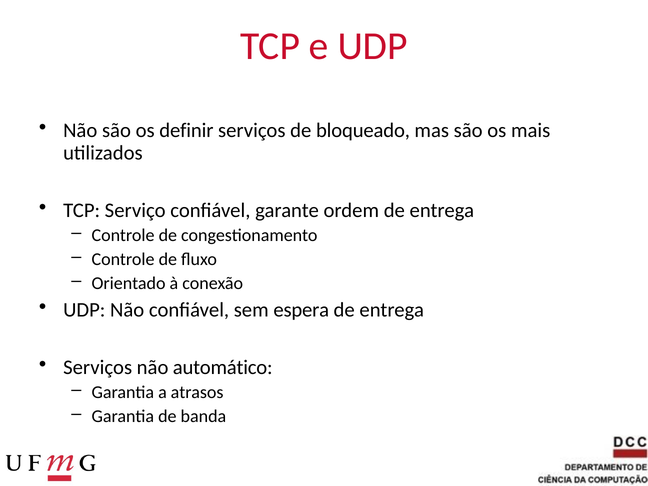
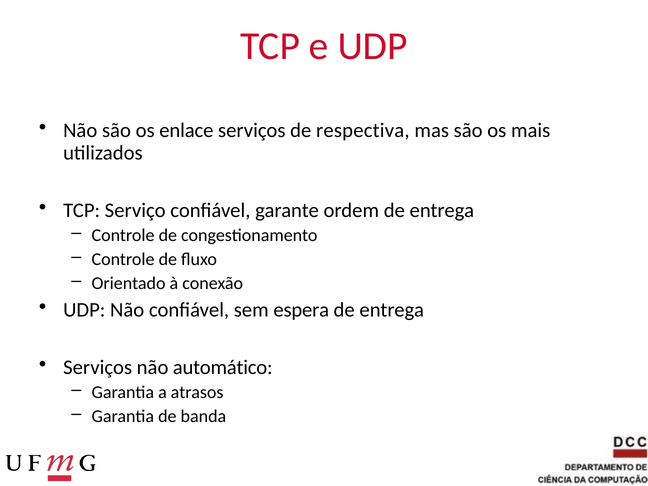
definir: definir -> enlace
bloqueado: bloqueado -> respectiva
